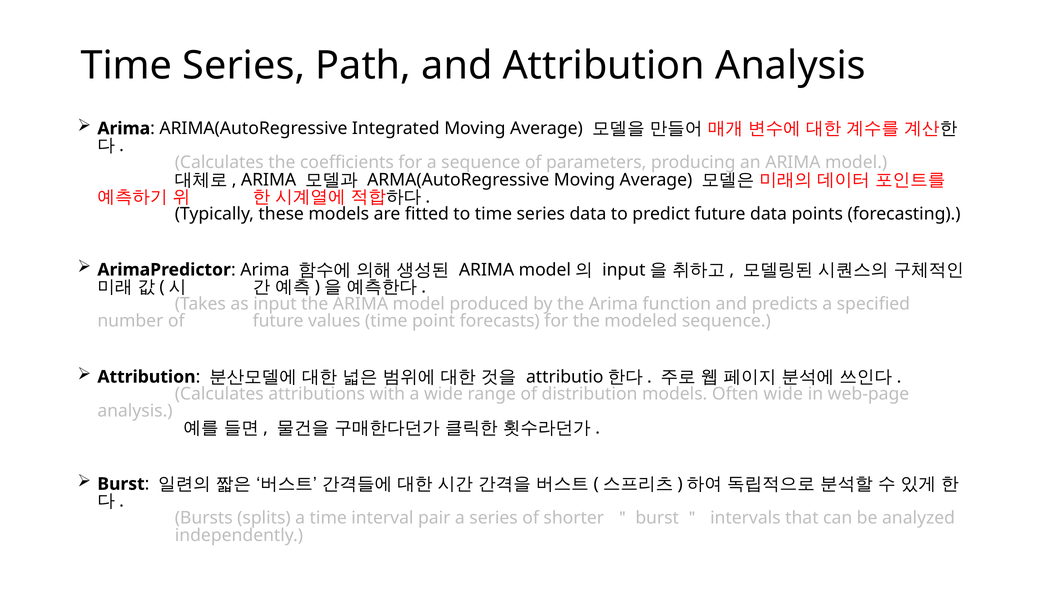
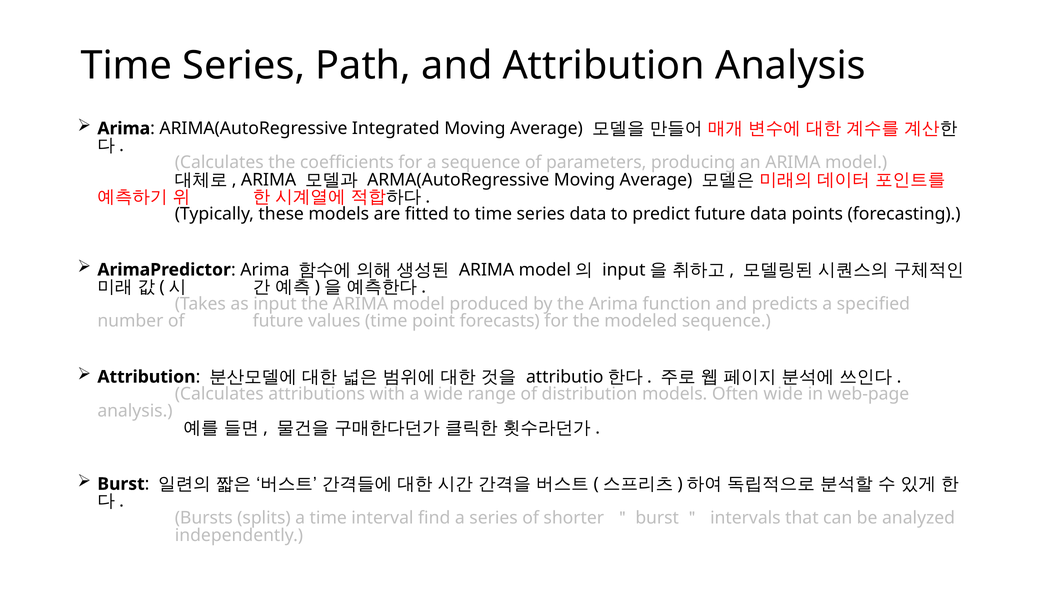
pair: pair -> find
